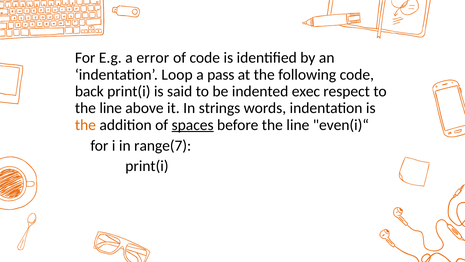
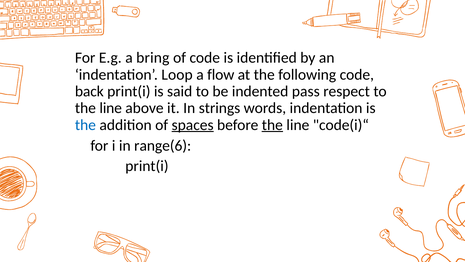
error: error -> bring
pass: pass -> flow
exec: exec -> pass
the at (85, 125) colour: orange -> blue
the at (272, 125) underline: none -> present
even(i)“: even(i)“ -> code(i)“
range(7: range(7 -> range(6
